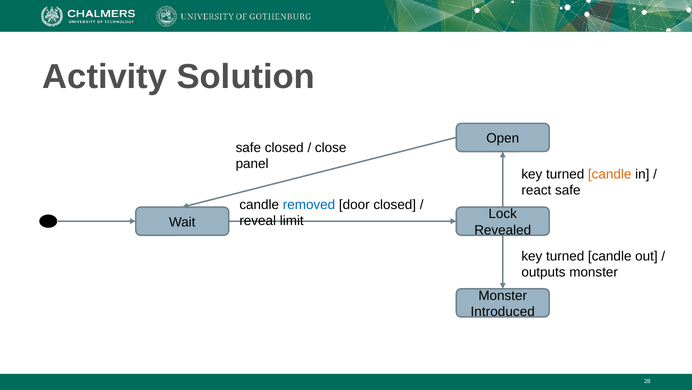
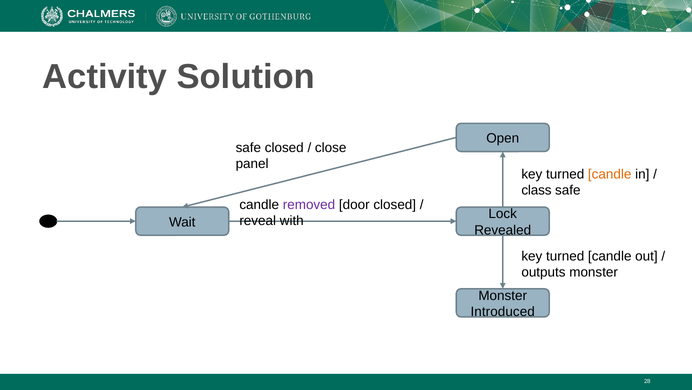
react: react -> class
removed colour: blue -> purple
limit: limit -> with
